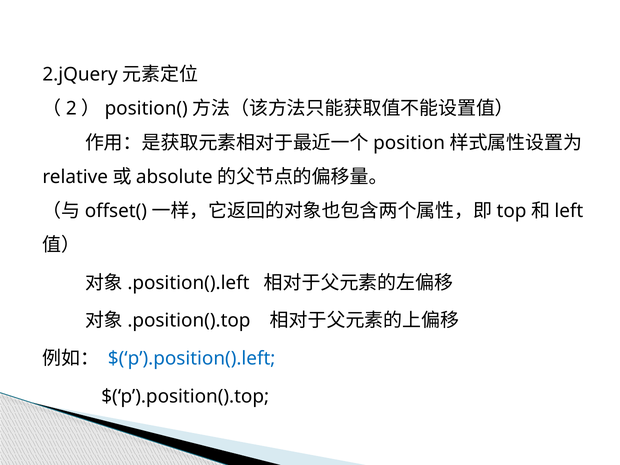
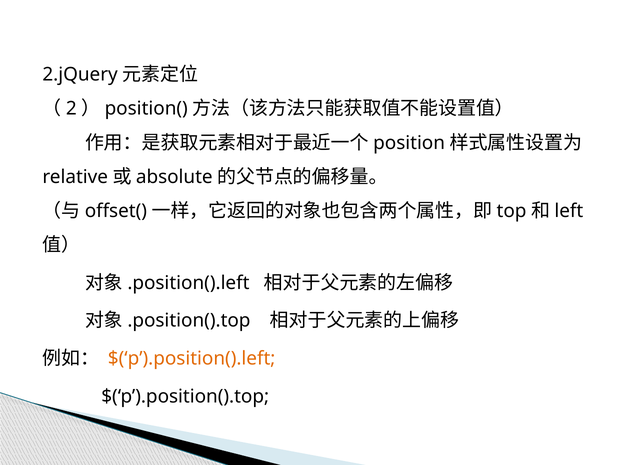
$(‘p’).position().left colour: blue -> orange
